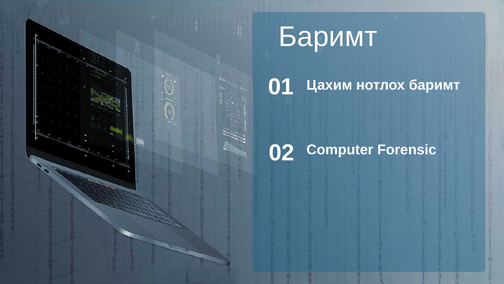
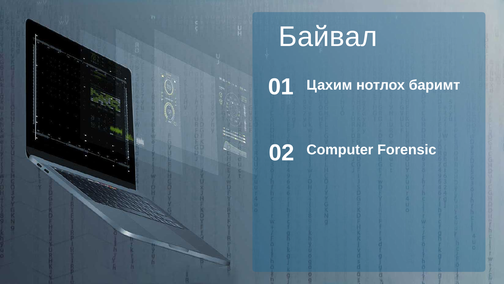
Баримт at (328, 37): Баримт -> Байвал
